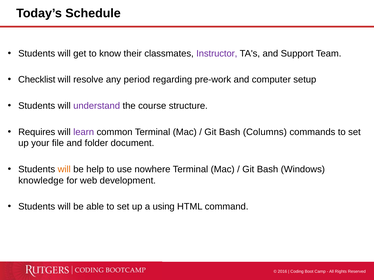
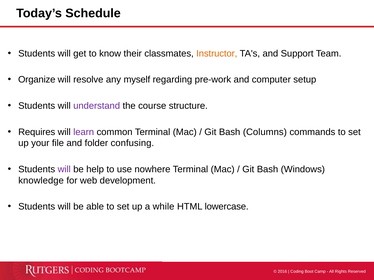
Instructor colour: purple -> orange
Checklist: Checklist -> Organize
period: period -> myself
document: document -> confusing
will at (64, 170) colour: orange -> purple
using: using -> while
command: command -> lowercase
